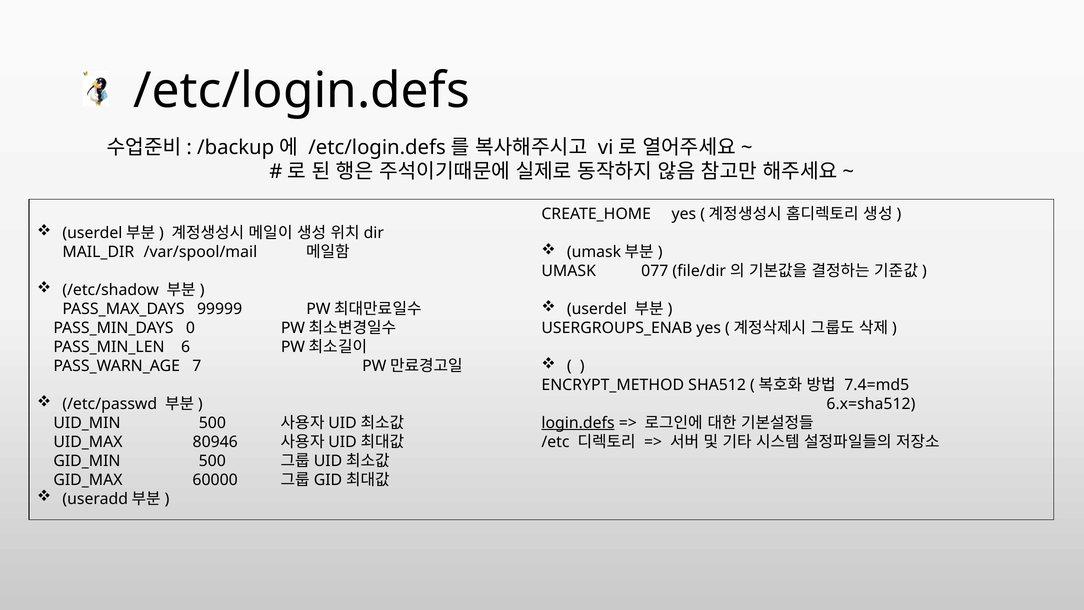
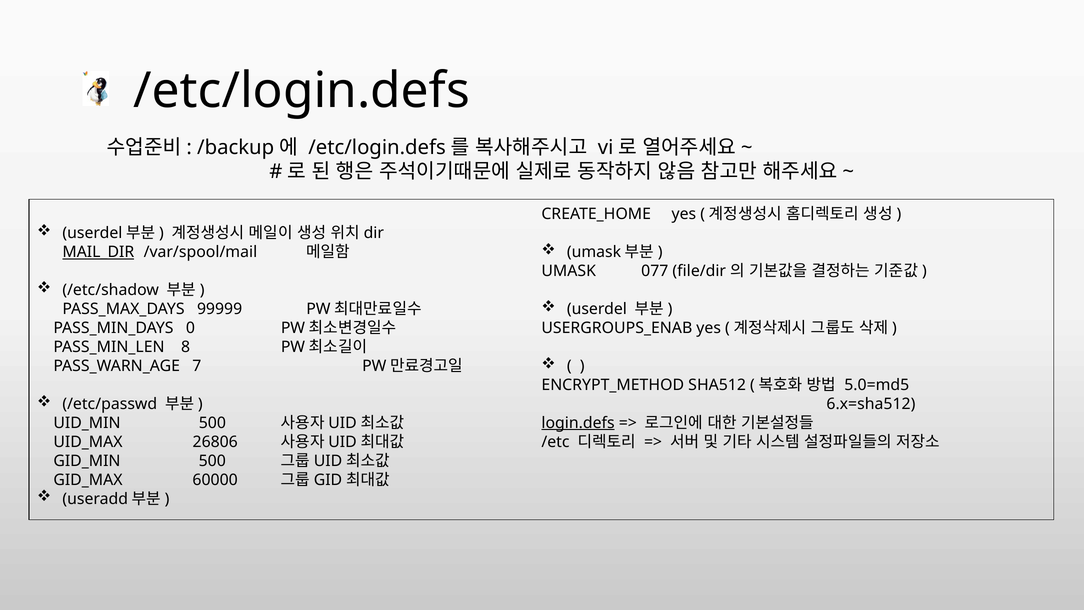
MAIL_DIR underline: none -> present
6: 6 -> 8
7.4=md5: 7.4=md5 -> 5.0=md5
80946: 80946 -> 26806
